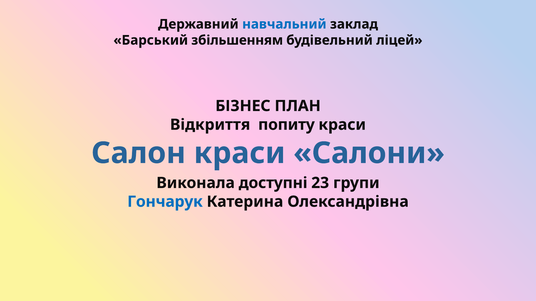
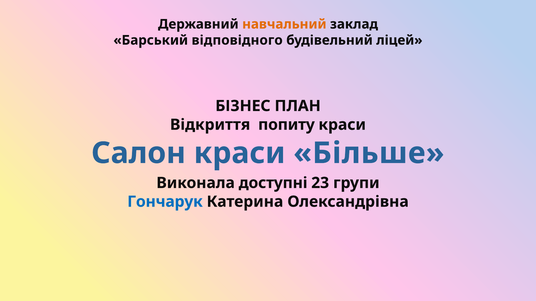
навчальний colour: blue -> orange
збільшенням: збільшенням -> відповідного
Салони: Салони -> Більше
